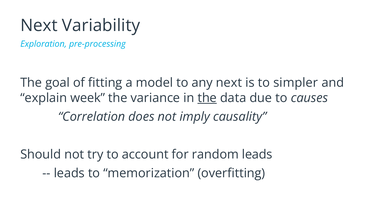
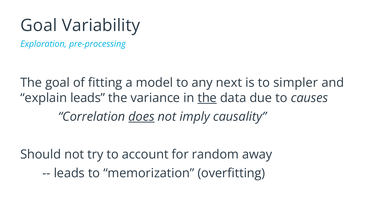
Next at (39, 25): Next -> Goal
explain week: week -> leads
does underline: none -> present
random leads: leads -> away
